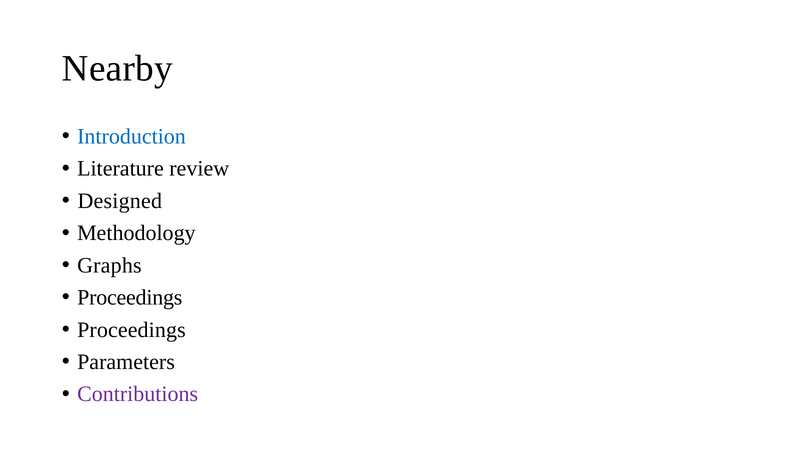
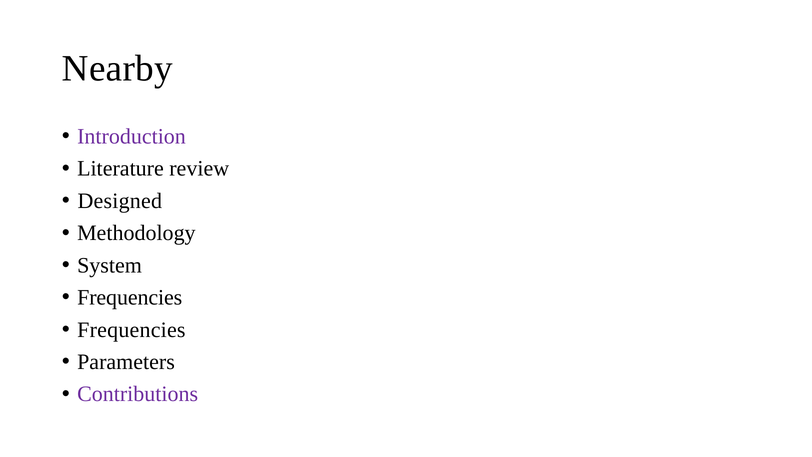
Introduction colour: blue -> purple
Graphs: Graphs -> System
Proceedings at (130, 297): Proceedings -> Frequencies
Proceedings at (131, 330): Proceedings -> Frequencies
